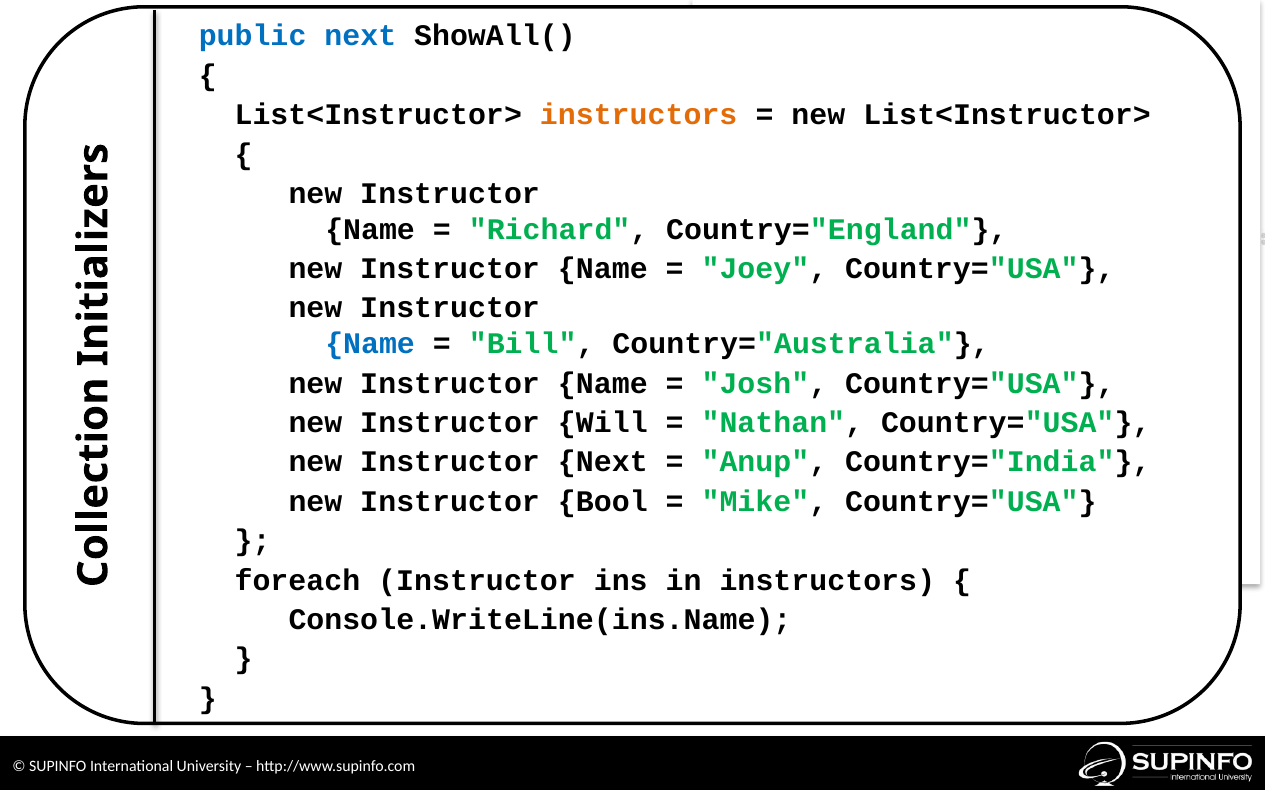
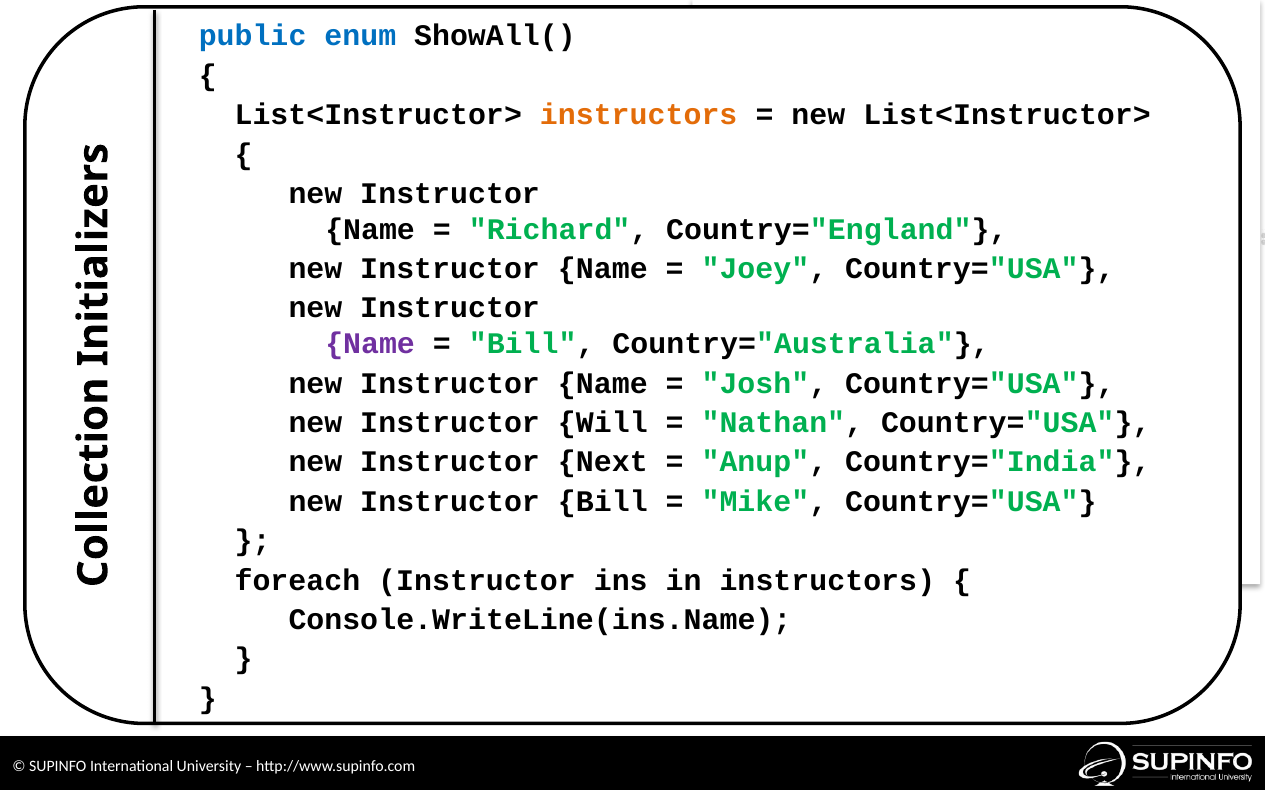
public next: next -> enum
Name at (370, 344) colour: blue -> purple
Instructor Bool: Bool -> Bill
